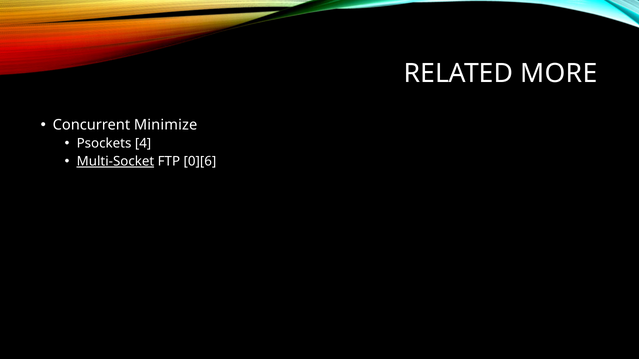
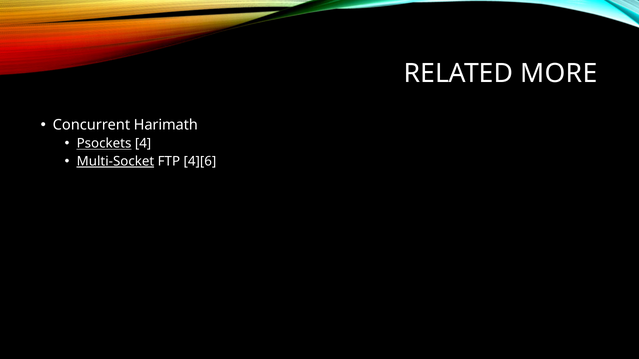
Minimize: Minimize -> Harimath
Psockets underline: none -> present
0][6: 0][6 -> 4][6
